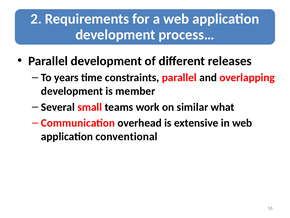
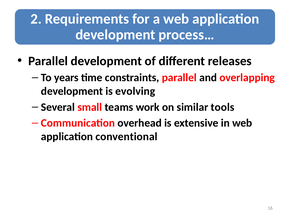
member: member -> evolving
what: what -> tools
